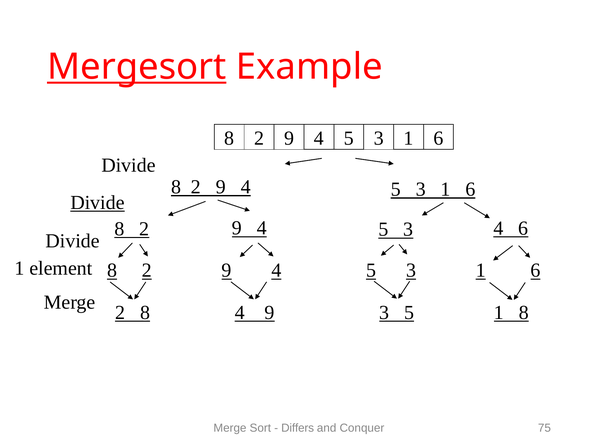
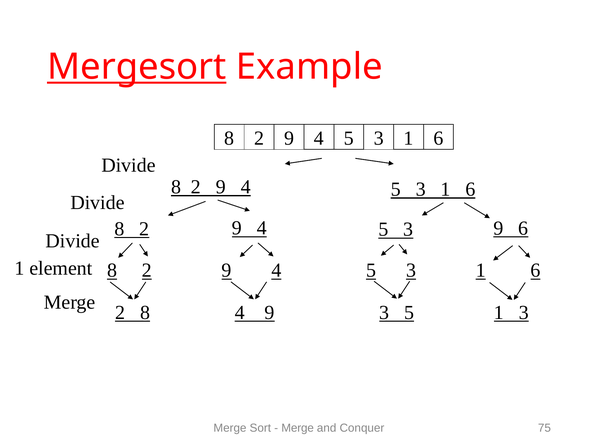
Divide at (98, 203) underline: present -> none
4 at (498, 228): 4 -> 9
1 8: 8 -> 3
Differs at (298, 428): Differs -> Merge
